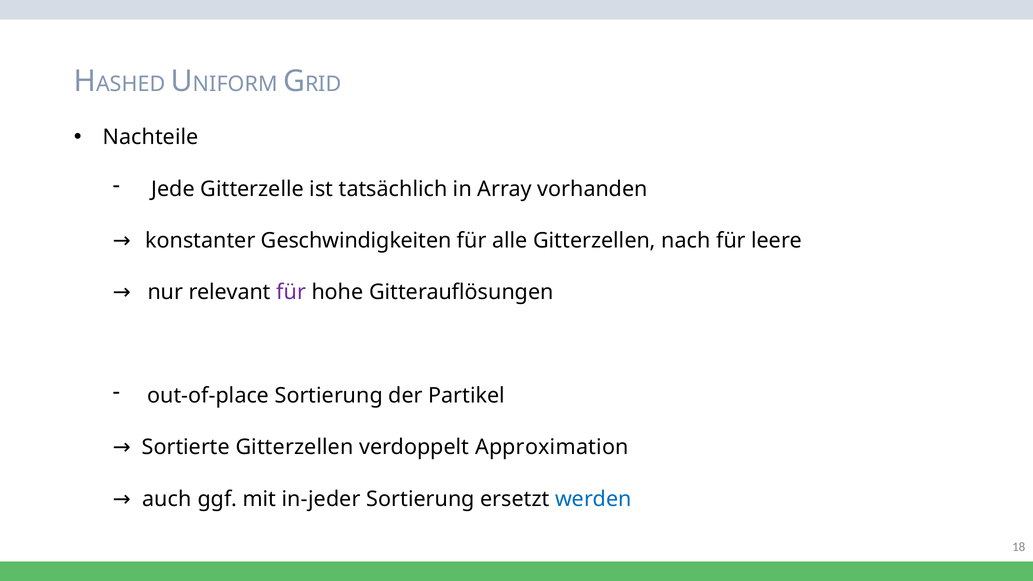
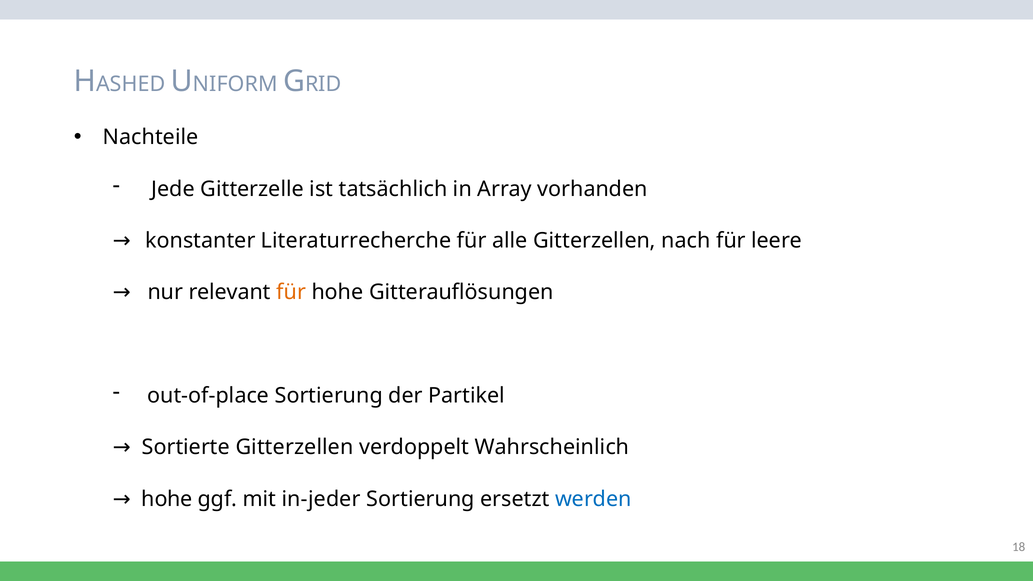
Geschwindigkeiten: Geschwindigkeiten -> Literaturrecherche
für at (291, 292) colour: purple -> orange
Approximation: Approximation -> Wahrscheinlich
auch at (167, 499): auch -> hohe
